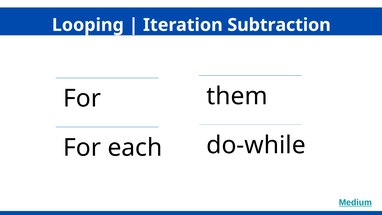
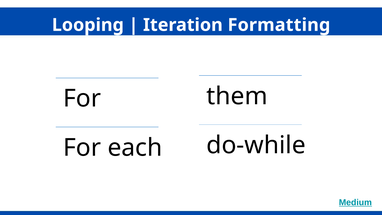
Subtraction: Subtraction -> Formatting
